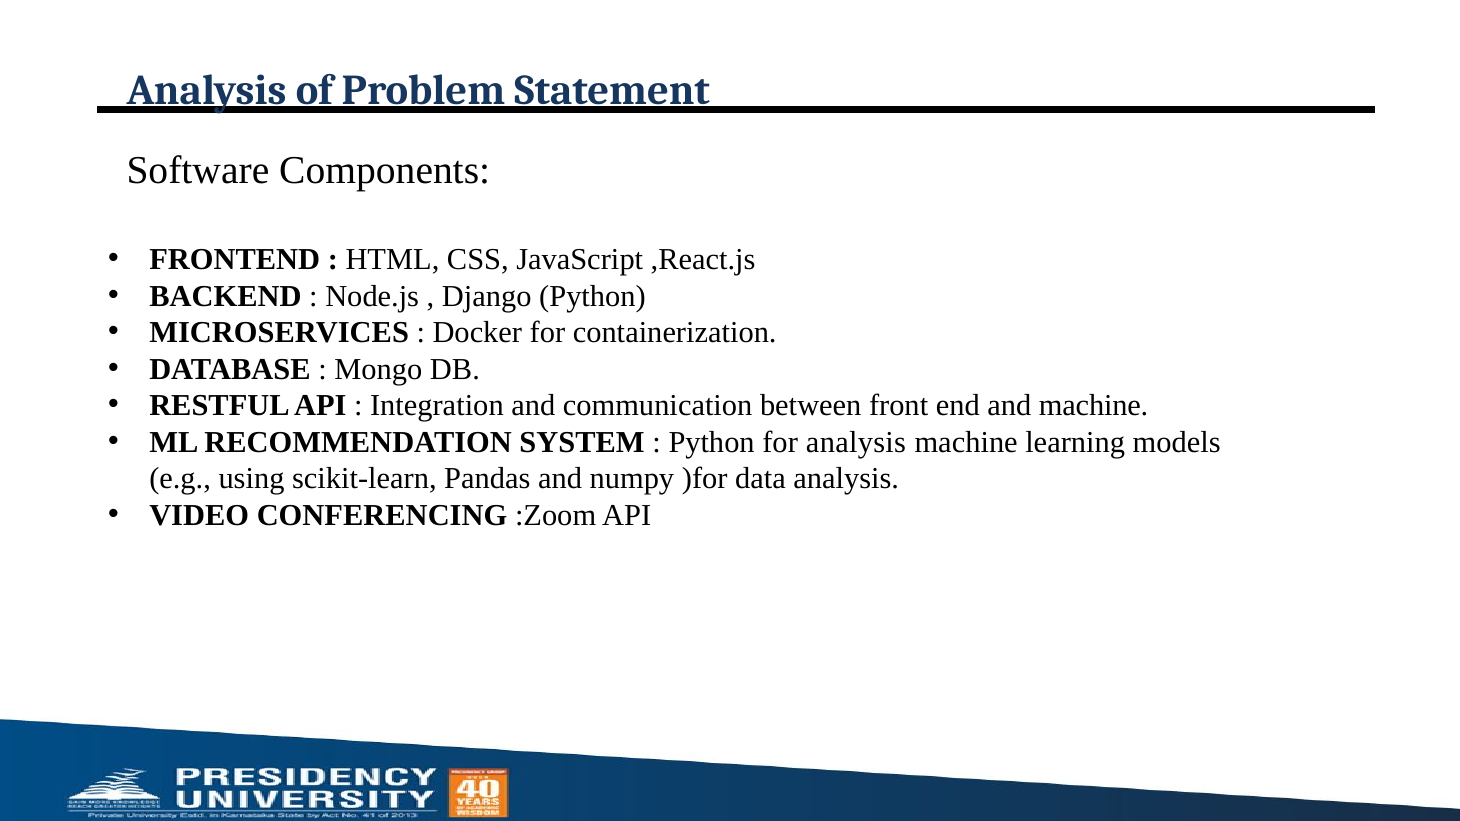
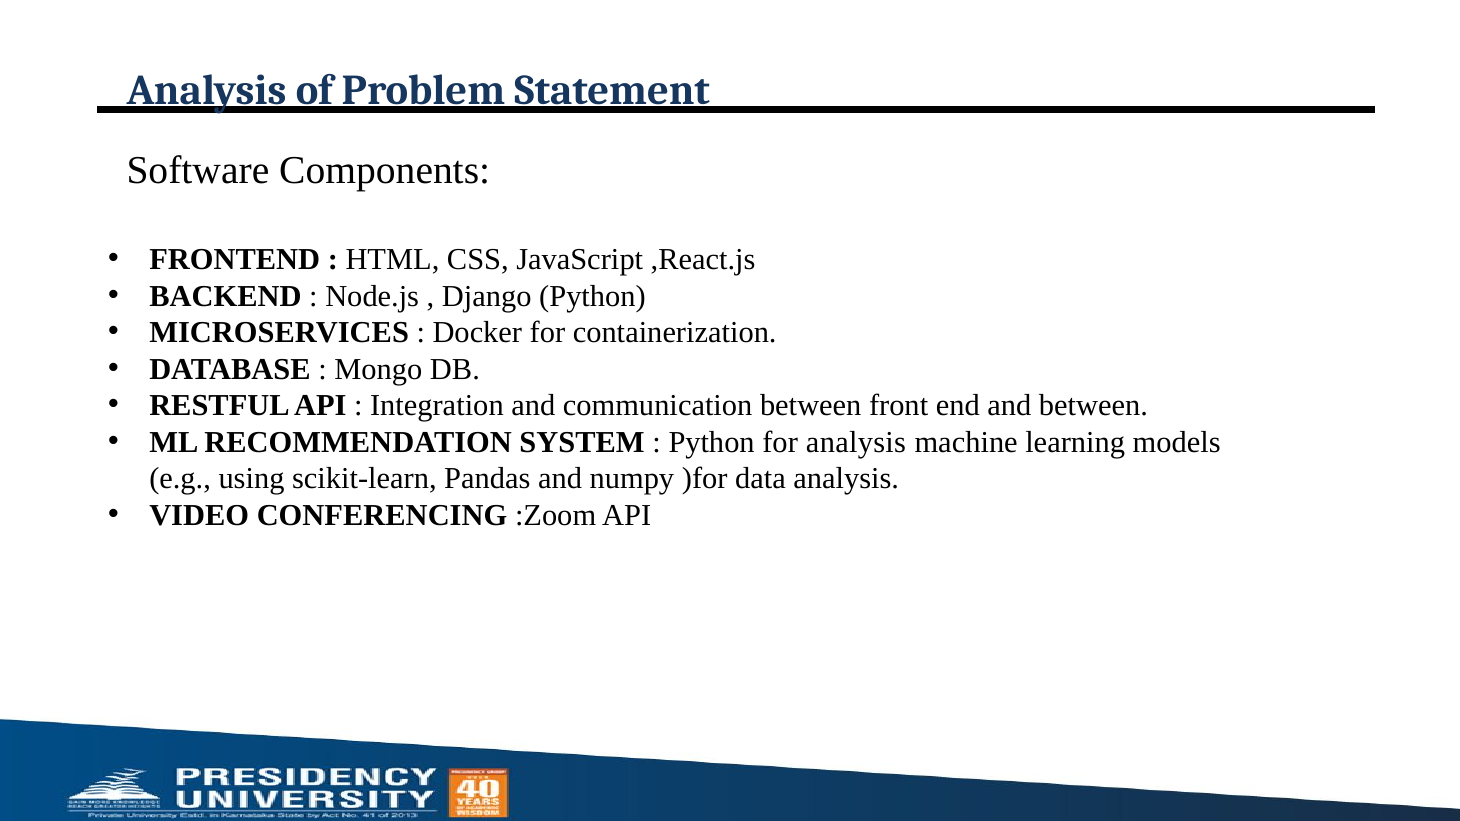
and machine: machine -> between
